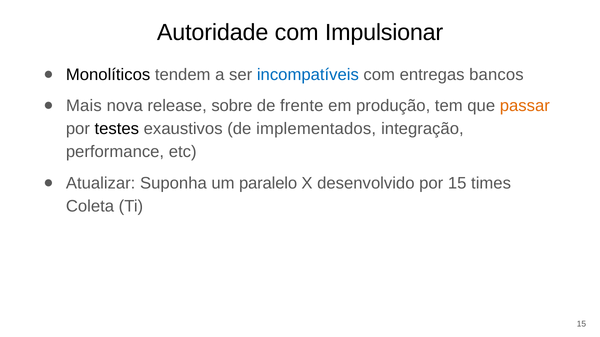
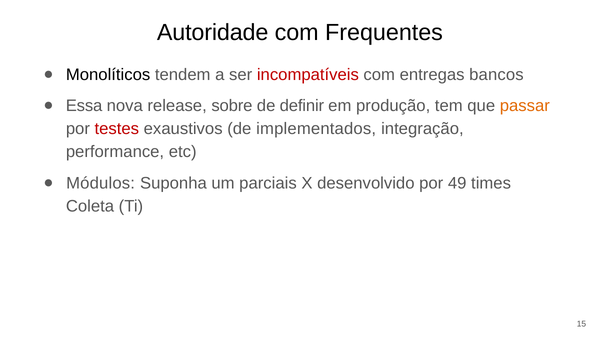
Impulsionar: Impulsionar -> Frequentes
incompatíveis colour: blue -> red
Mais: Mais -> Essa
frente: frente -> definir
testes colour: black -> red
Atualizar: Atualizar -> Módulos
paralelo: paralelo -> parciais
por 15: 15 -> 49
